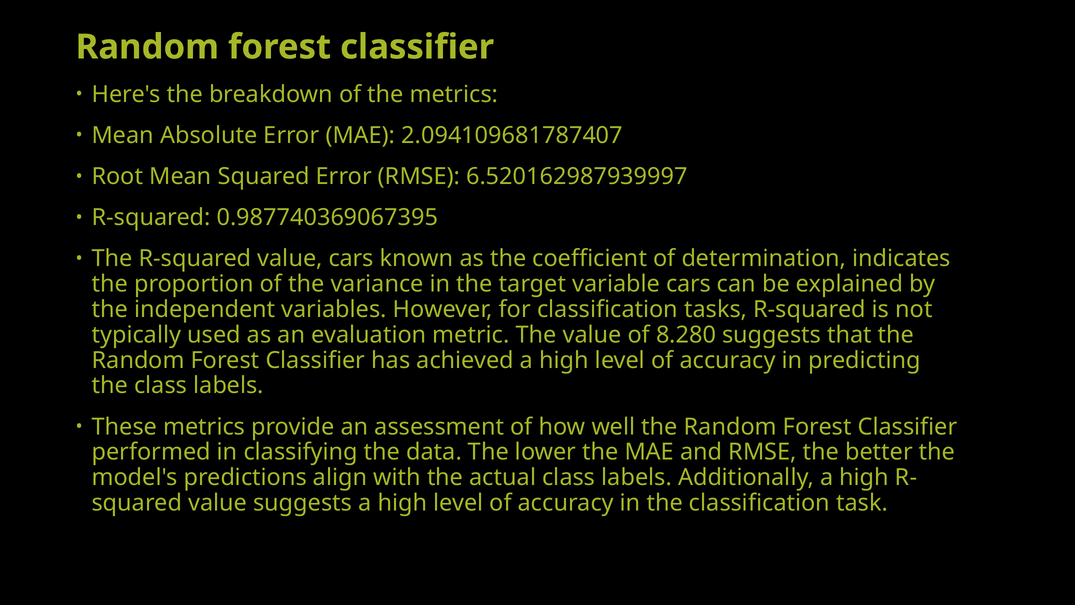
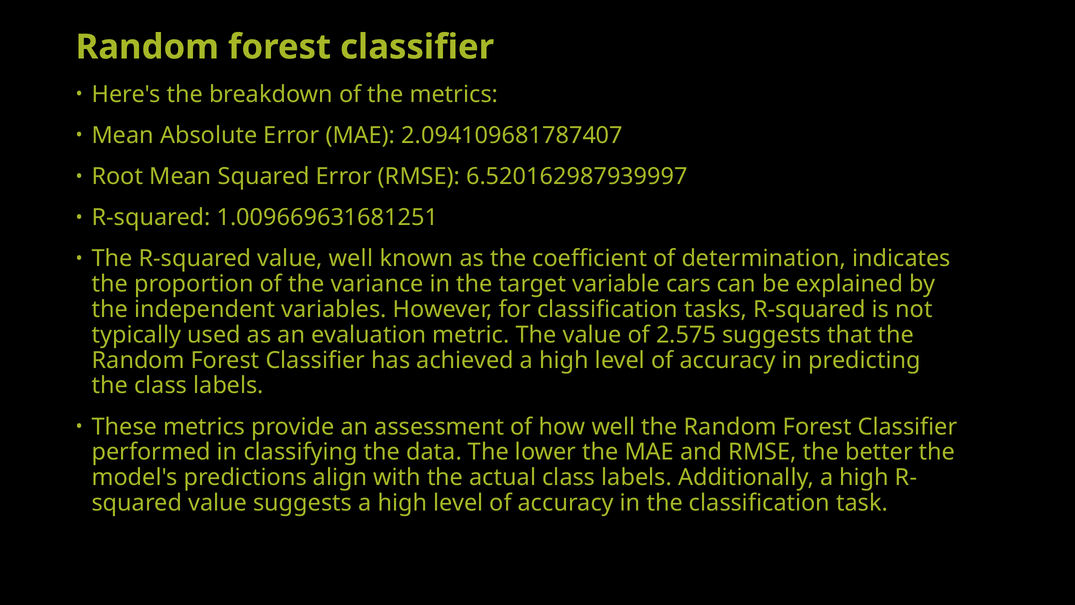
0.987740369067395: 0.987740369067395 -> 1.009669631681251
value cars: cars -> well
8.280: 8.280 -> 2.575
